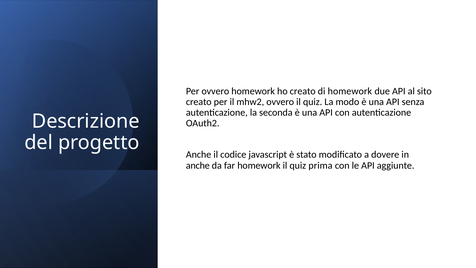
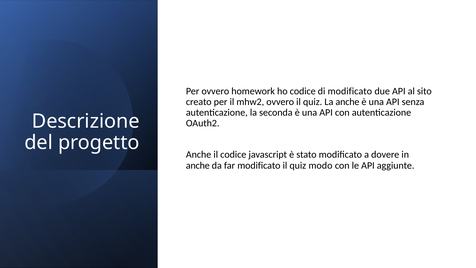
ho creato: creato -> codice
di homework: homework -> modificato
La modo: modo -> anche
far homework: homework -> modificato
prima: prima -> modo
